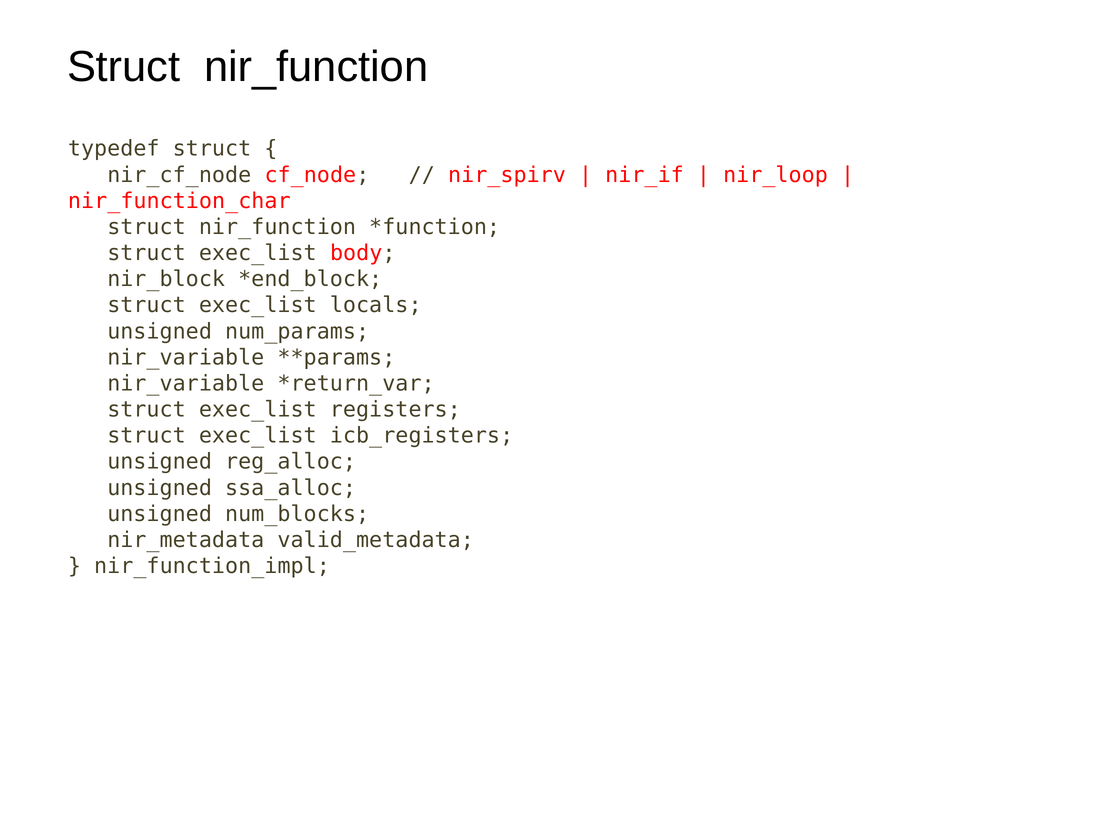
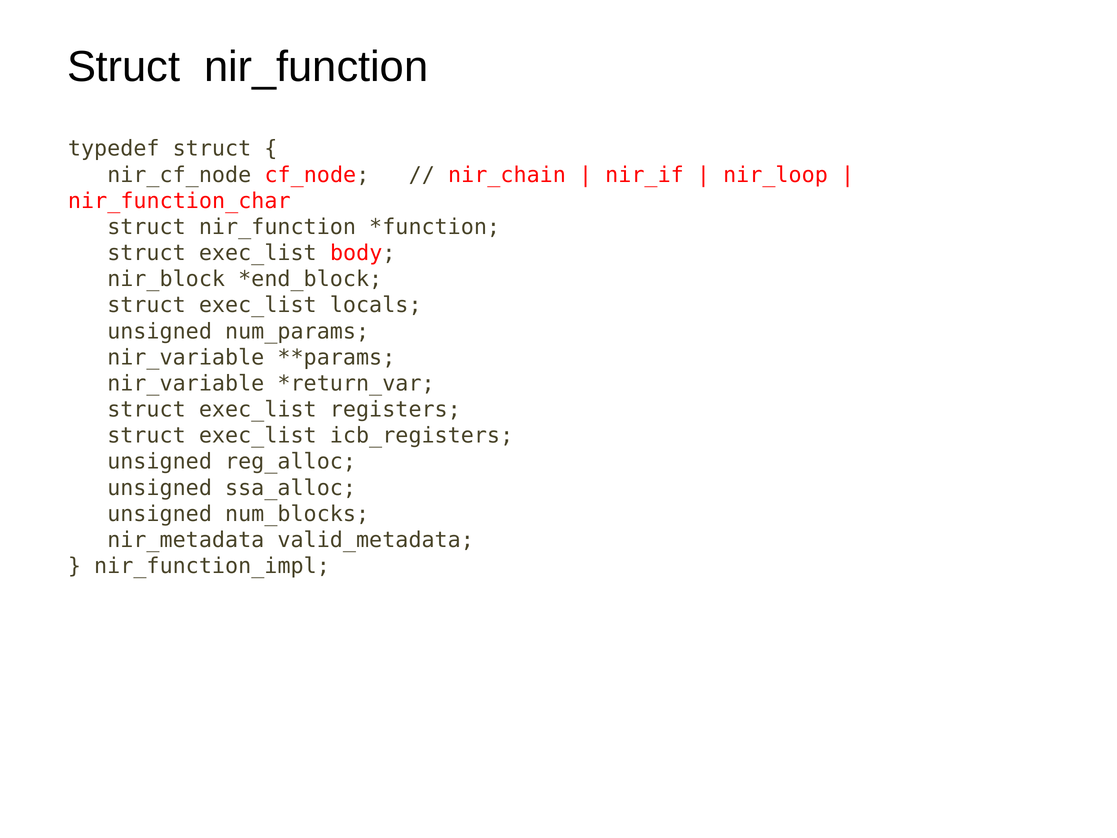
nir_spirv: nir_spirv -> nir_chain
